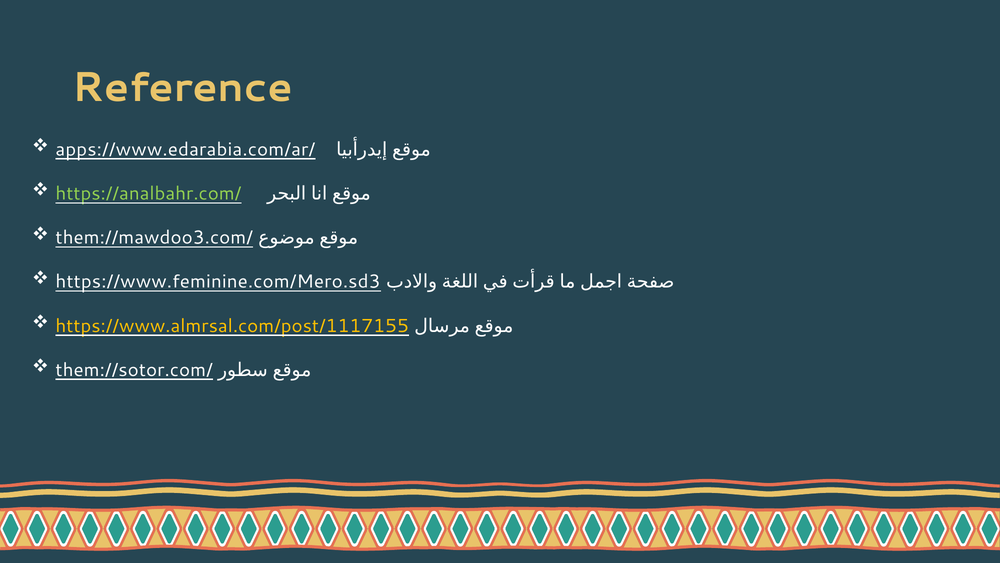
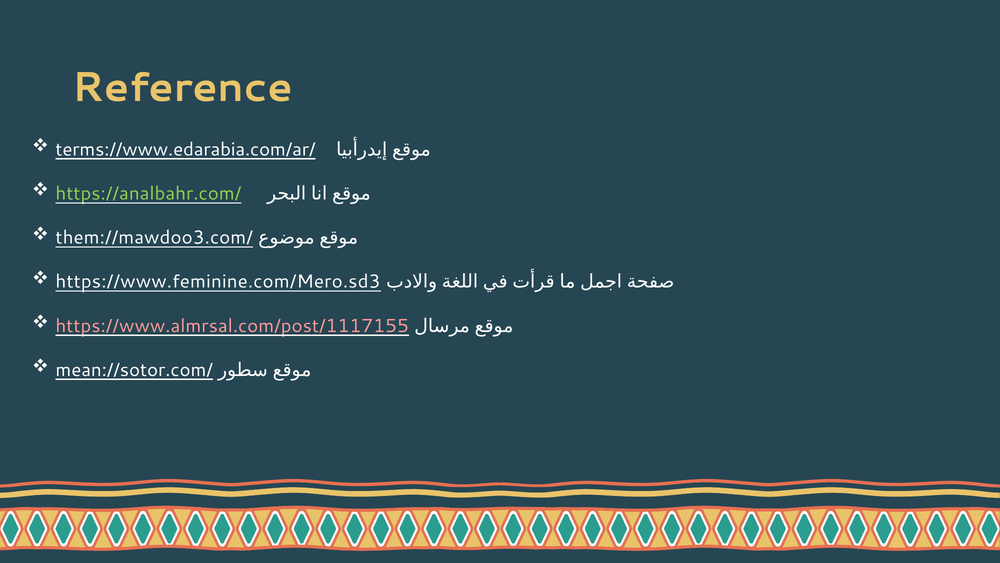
apps://www.edarabia.com/ar/: apps://www.edarabia.com/ar/ -> terms://www.edarabia.com/ar/
https://www.almrsal.com/post/1117155 colour: yellow -> pink
them://sotor.com/: them://sotor.com/ -> mean://sotor.com/
